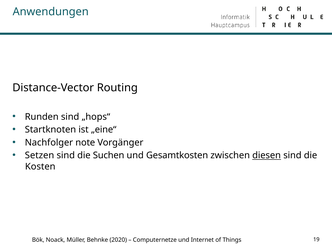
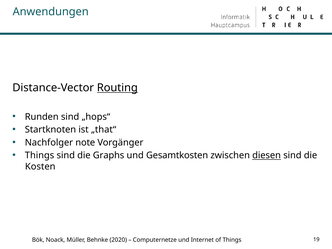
Routing underline: none -> present
„eine“: „eine“ -> „that“
Setzen at (40, 155): Setzen -> Things
Suchen: Suchen -> Graphs
